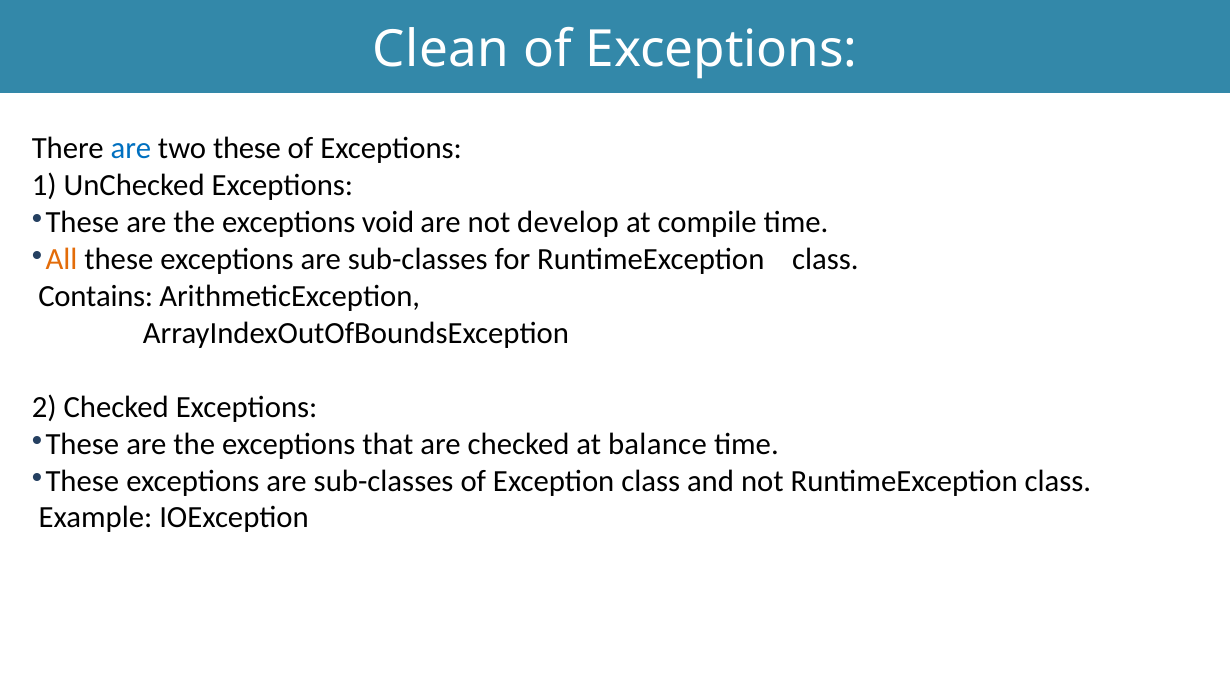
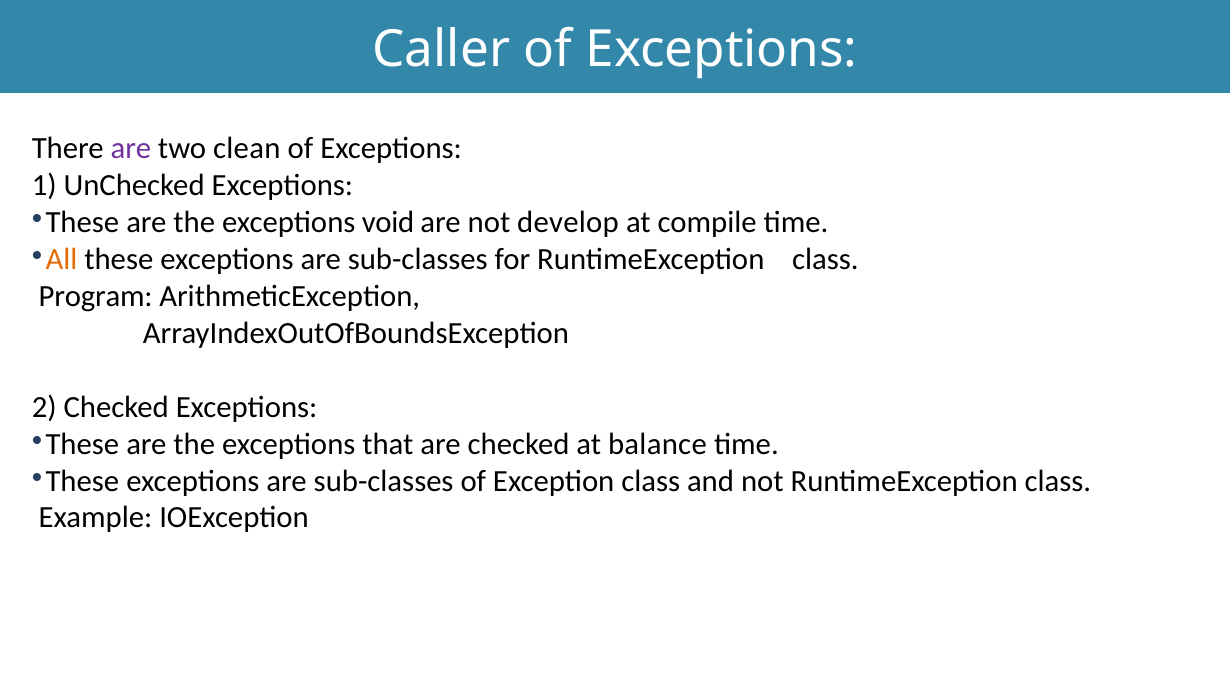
Clean: Clean -> Caller
are at (131, 149) colour: blue -> purple
two these: these -> clean
Contains: Contains -> Program
